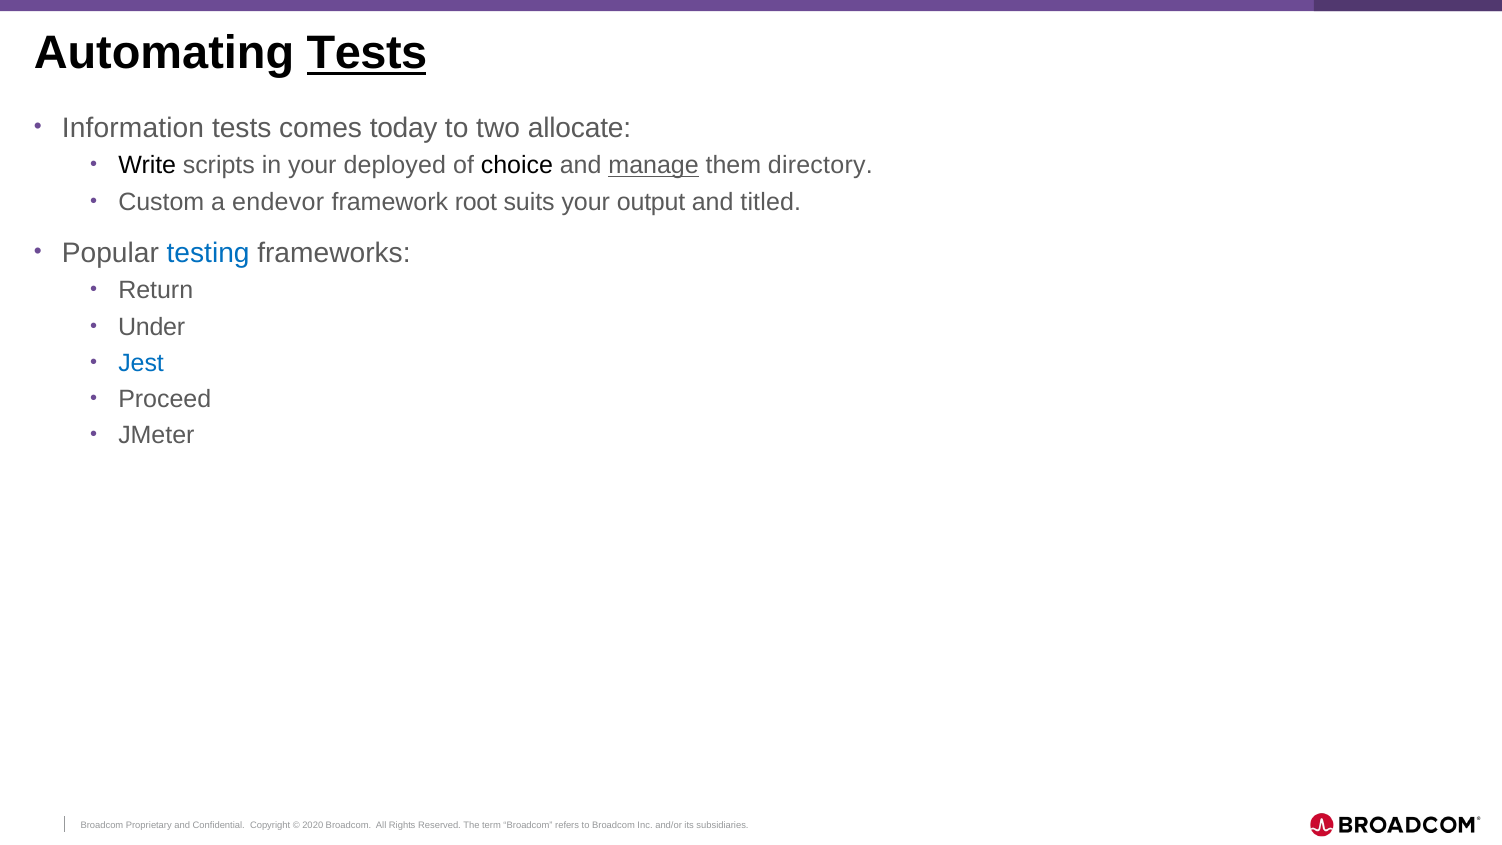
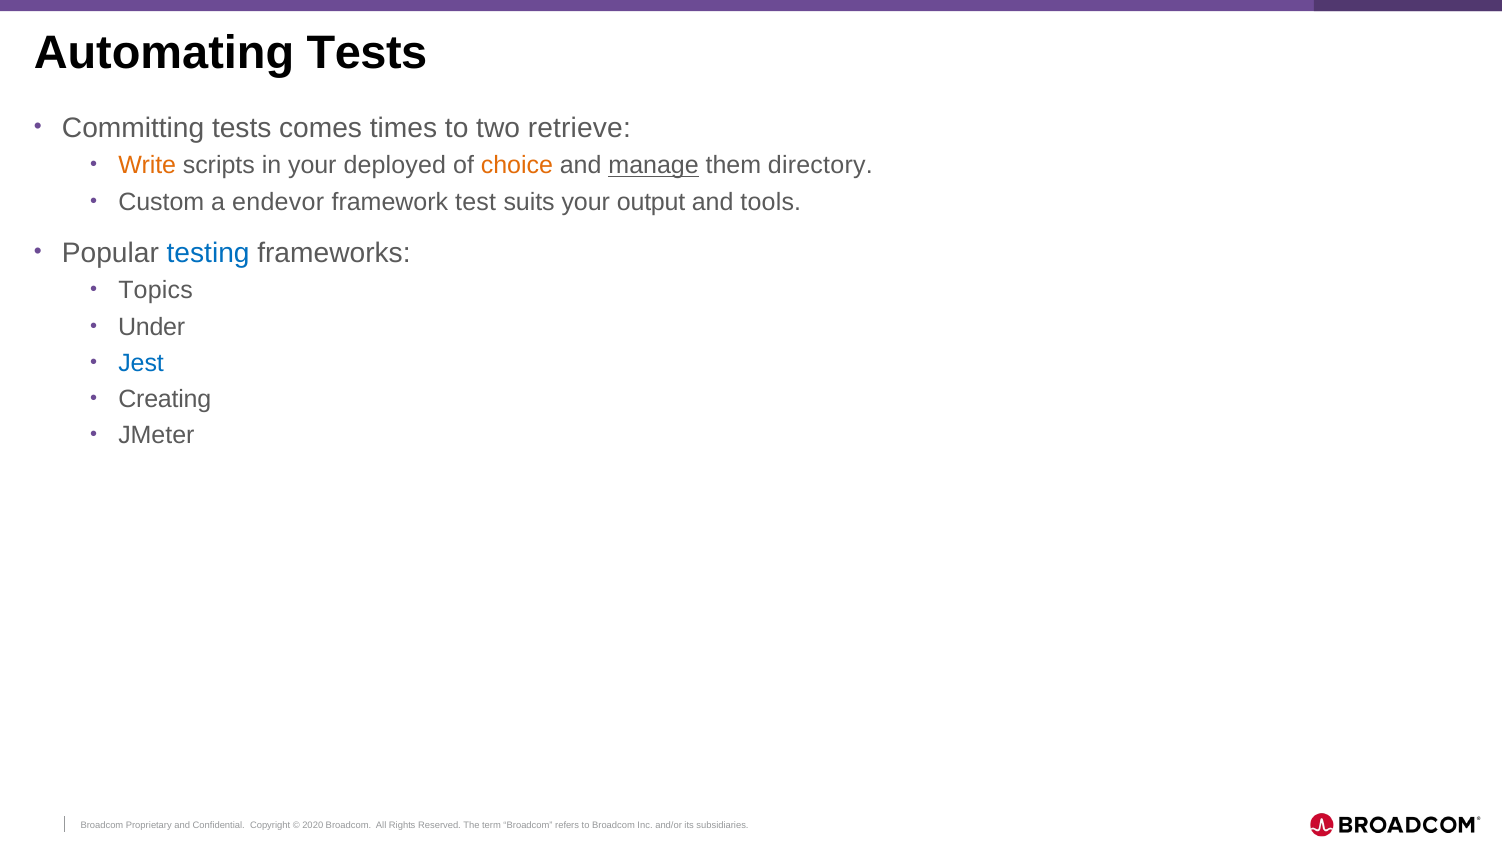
Tests at (367, 53) underline: present -> none
Information: Information -> Committing
today: today -> times
allocate: allocate -> retrieve
Write colour: black -> orange
choice colour: black -> orange
root: root -> test
titled: titled -> tools
Return: Return -> Topics
Proceed: Proceed -> Creating
